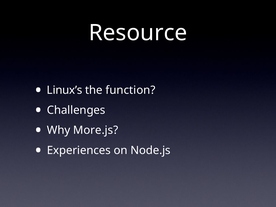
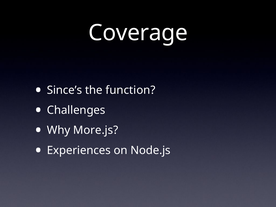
Resource: Resource -> Coverage
Linux’s: Linux’s -> Since’s
